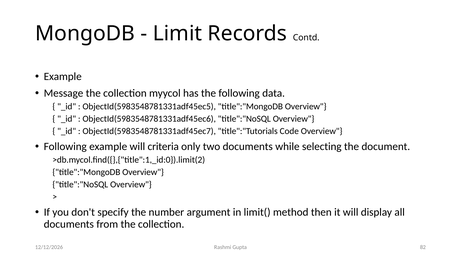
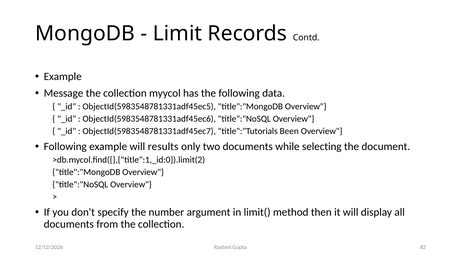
Code: Code -> Been
criteria: criteria -> results
